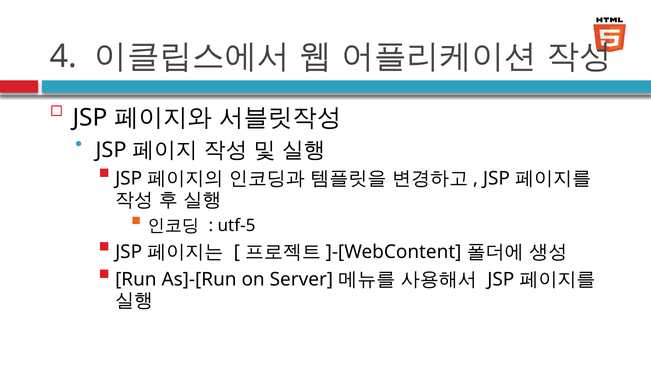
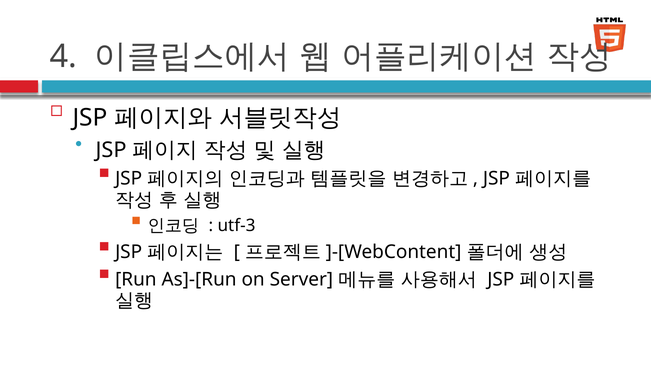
utf-5: utf-5 -> utf-3
